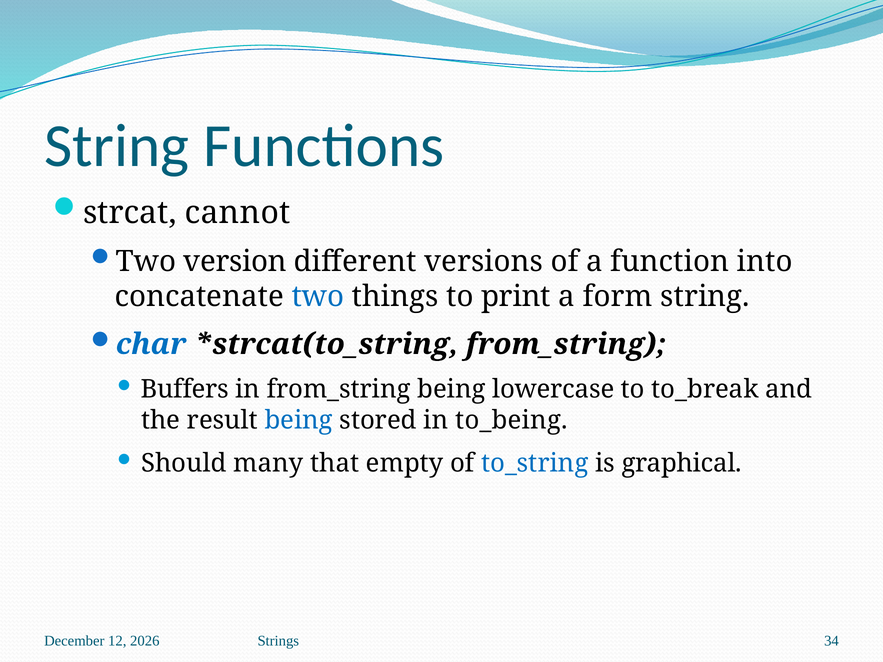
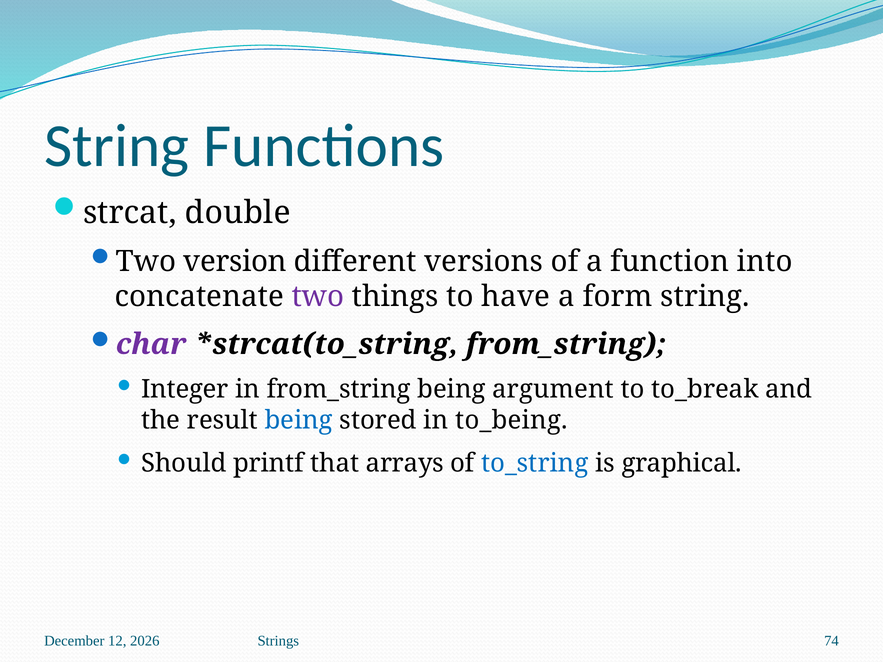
cannot: cannot -> double
two at (318, 297) colour: blue -> purple
print: print -> have
char colour: blue -> purple
Buffers: Buffers -> Integer
lowercase: lowercase -> argument
many: many -> printf
empty: empty -> arrays
34: 34 -> 74
